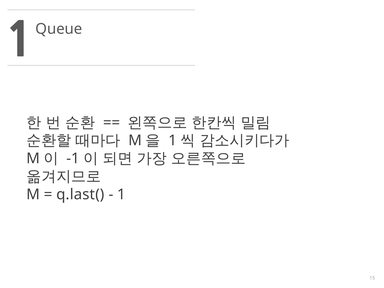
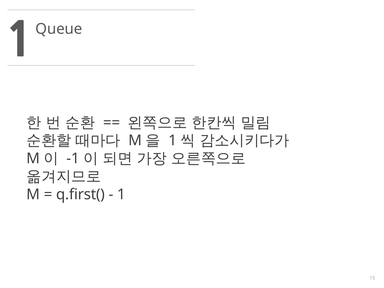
q.last(: q.last( -> q.first(
